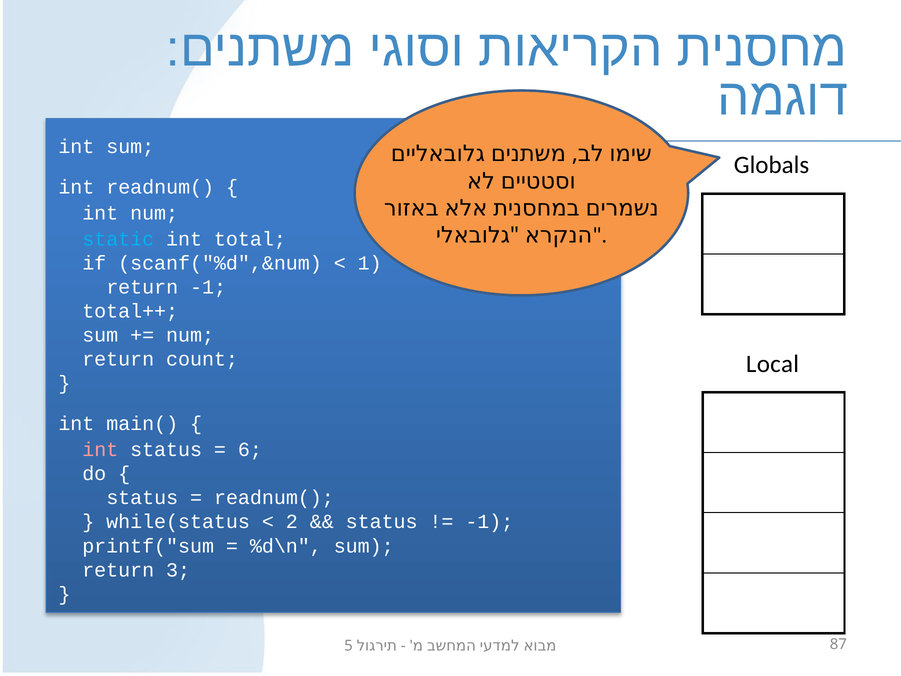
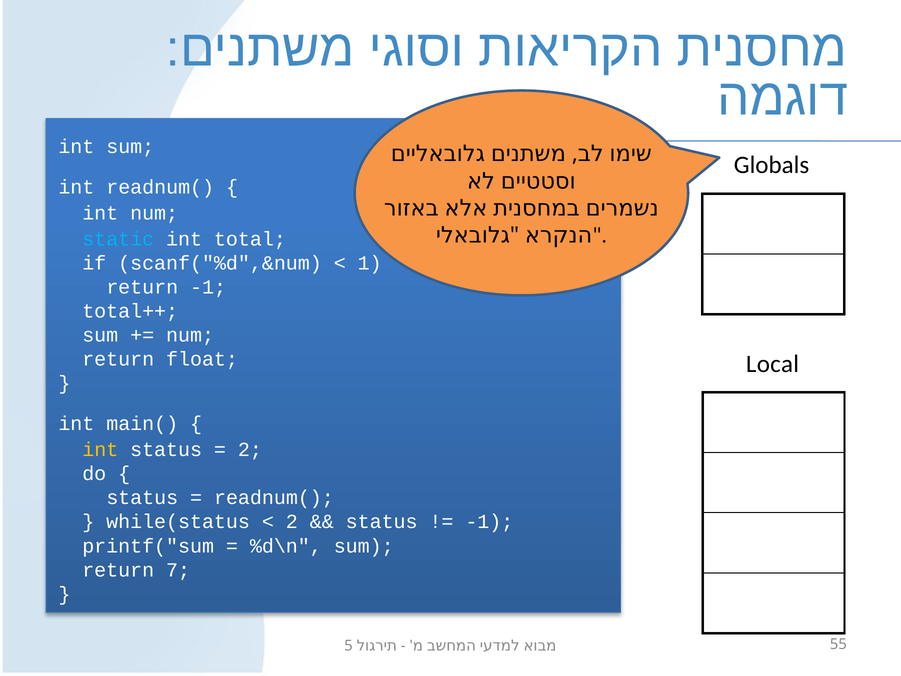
count: count -> float
int at (100, 450) colour: pink -> yellow
6 at (250, 450): 6 -> 2
3: 3 -> 7
87: 87 -> 55
